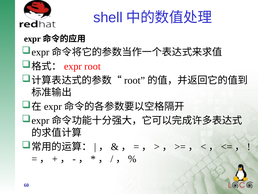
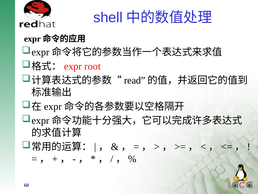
root at (135, 80): root -> read
